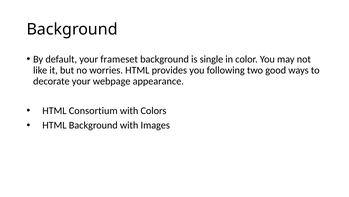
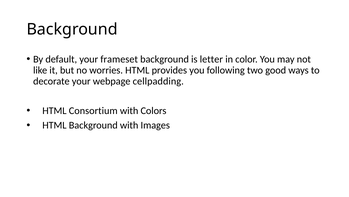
single: single -> letter
appearance: appearance -> cellpadding
